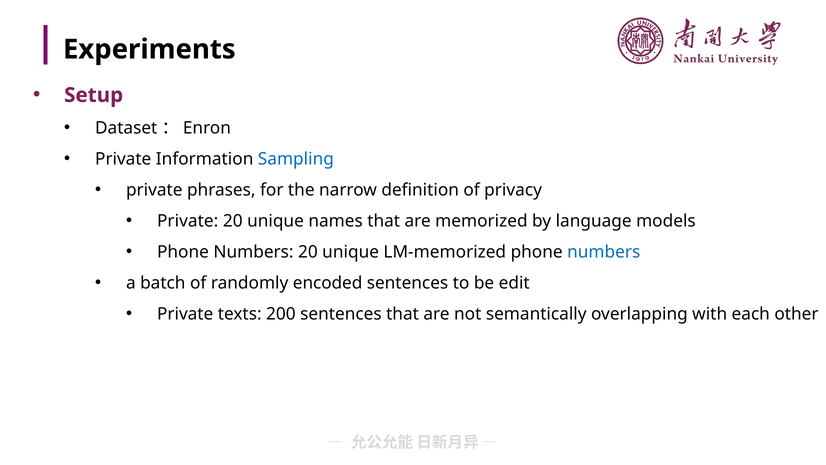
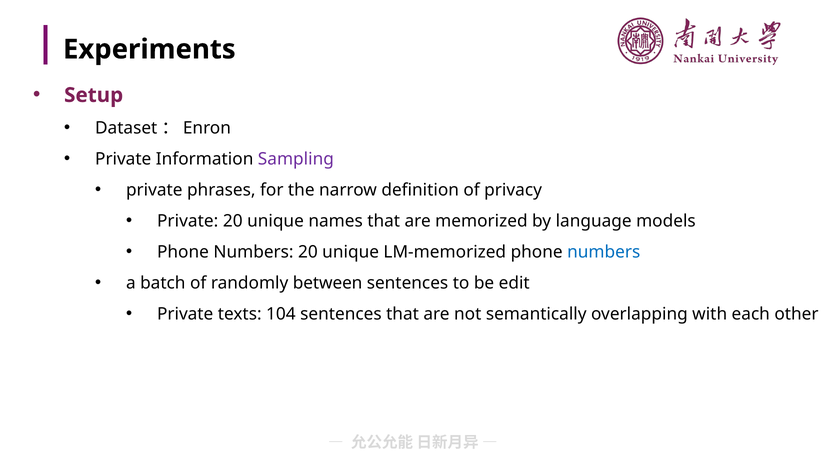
Sampling colour: blue -> purple
encoded: encoded -> between
200: 200 -> 104
